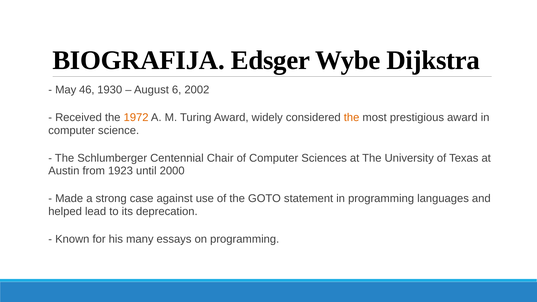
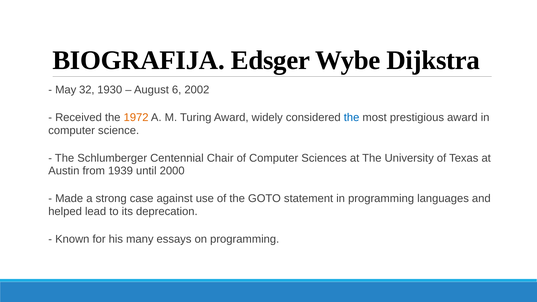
46: 46 -> 32
the at (352, 118) colour: orange -> blue
1923: 1923 -> 1939
